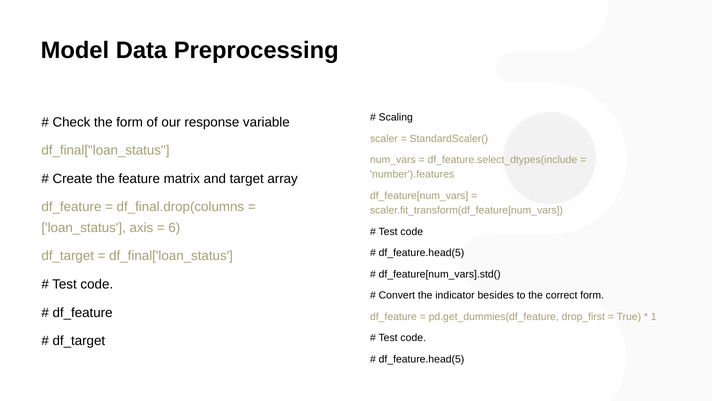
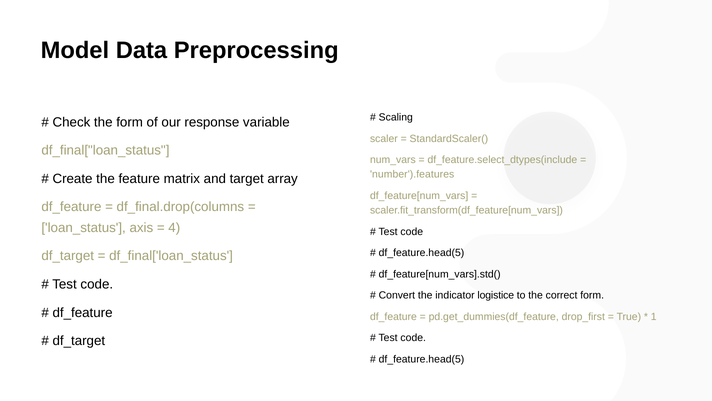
6: 6 -> 4
besides: besides -> logistice
